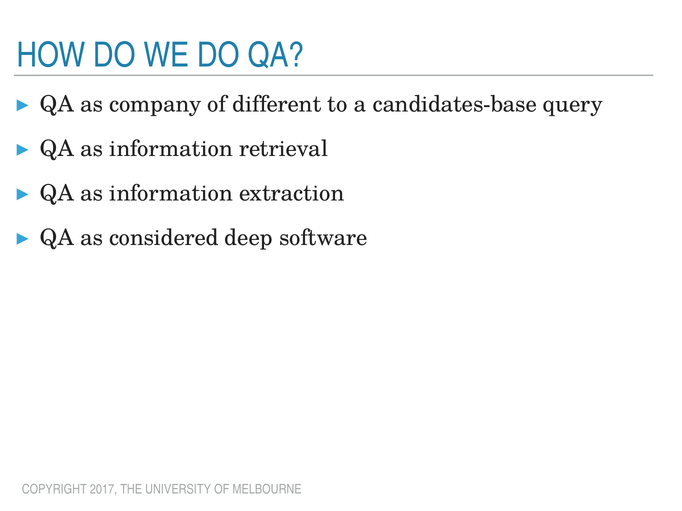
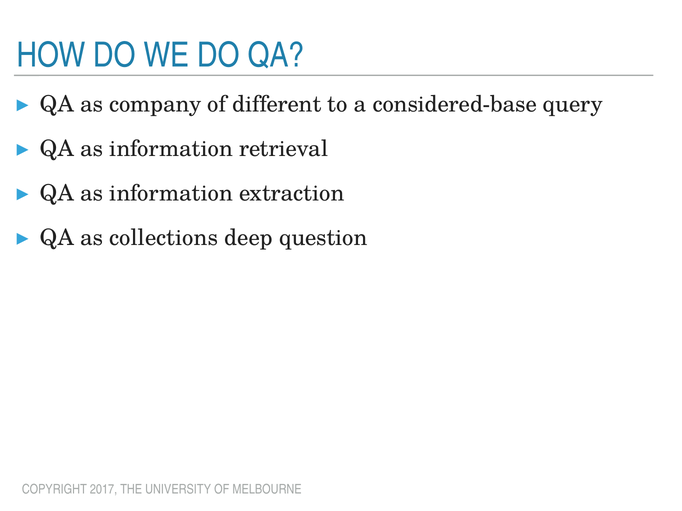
candidates-base: candidates-base -> considered-base
considered: considered -> collections
software: software -> question
